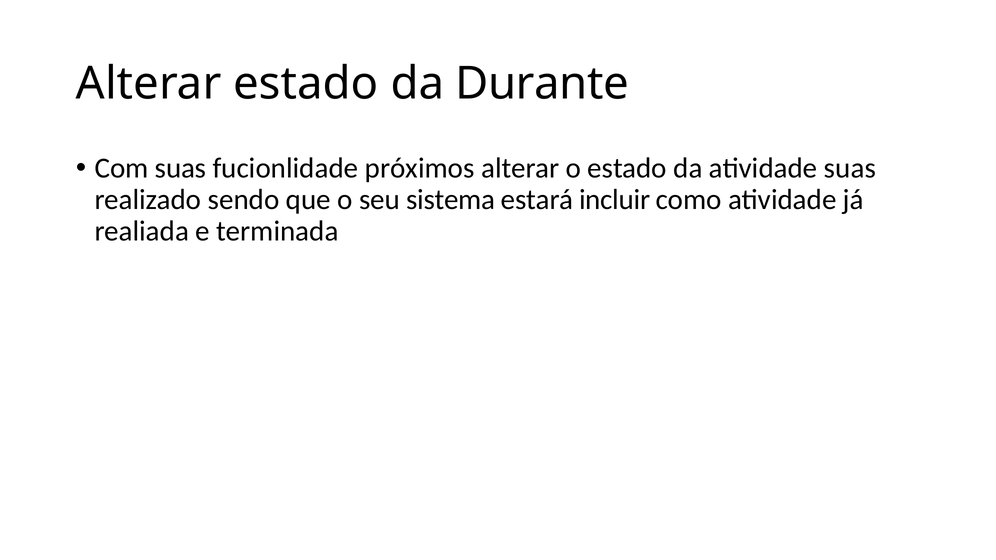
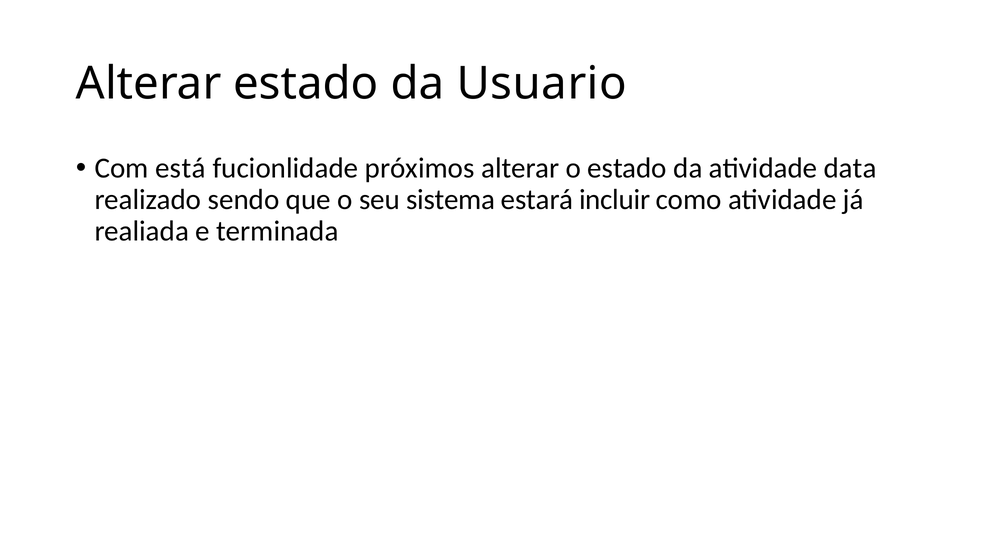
Durante: Durante -> Usuario
Com suas: suas -> está
atividade suas: suas -> data
